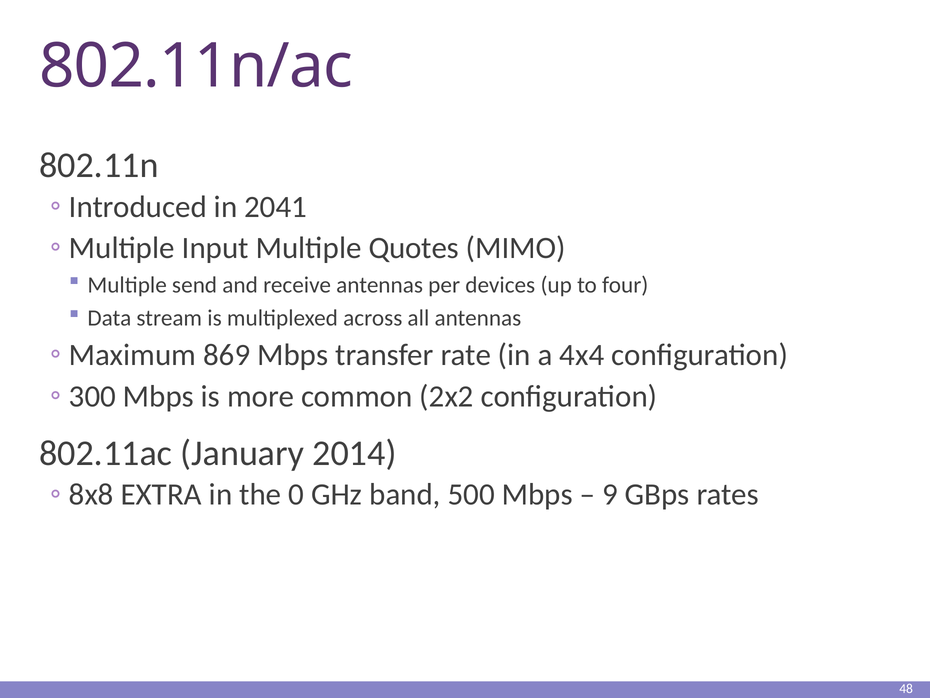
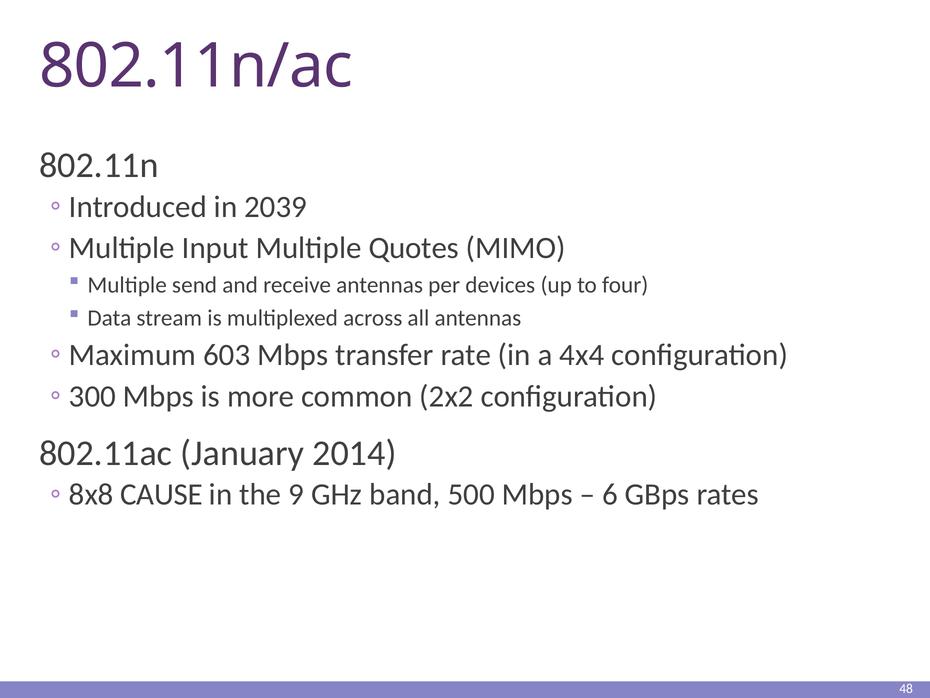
2041: 2041 -> 2039
869: 869 -> 603
EXTRA: EXTRA -> CAUSE
0: 0 -> 9
9: 9 -> 6
